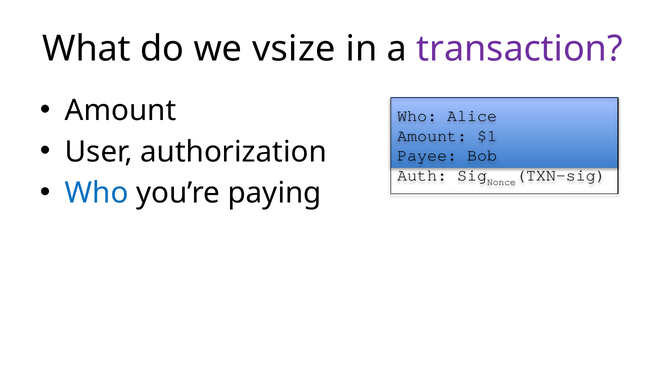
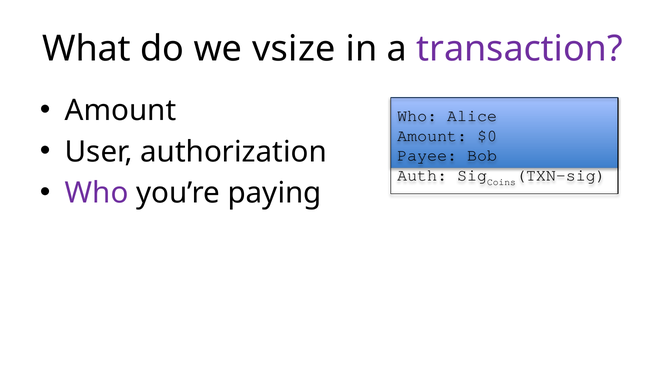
$1: $1 -> $0
Nonce: Nonce -> Coins
Who at (97, 193) colour: blue -> purple
